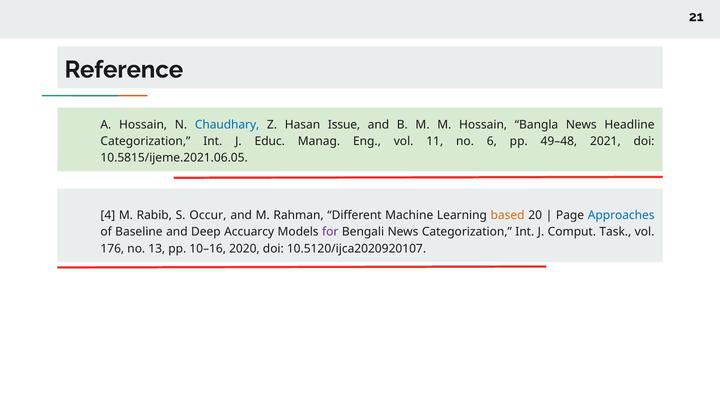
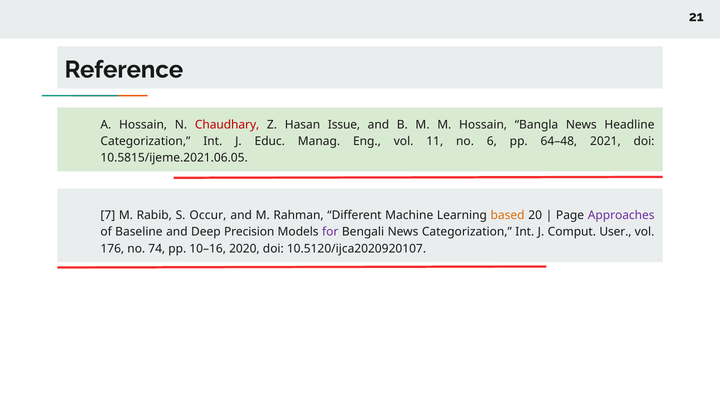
Chaudhary colour: blue -> red
49–48: 49–48 -> 64–48
4: 4 -> 7
Approaches colour: blue -> purple
Accuarcy: Accuarcy -> Precision
Task: Task -> User
13: 13 -> 74
